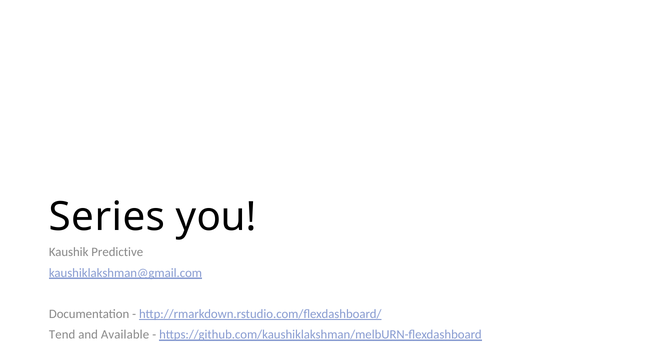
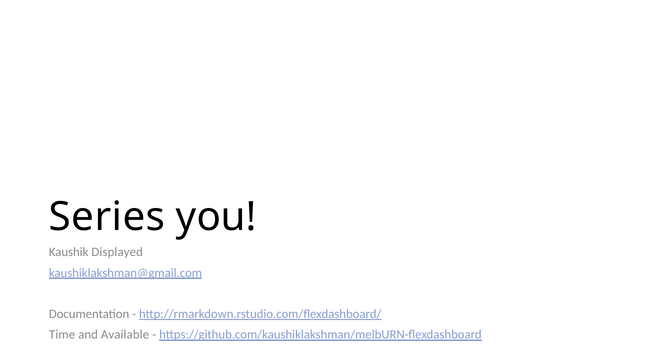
Predictive: Predictive -> Displayed
Tend: Tend -> Time
